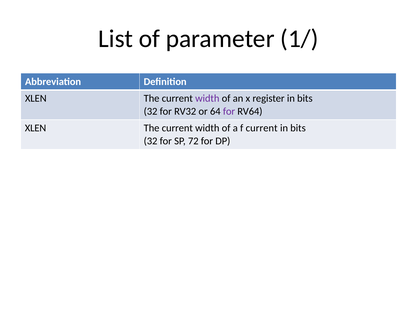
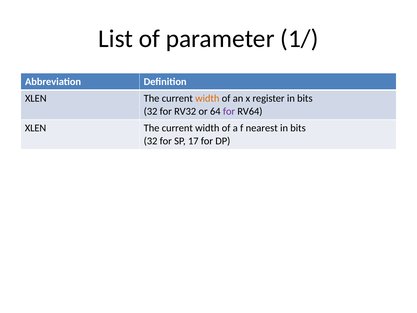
width at (207, 98) colour: purple -> orange
f current: current -> nearest
72: 72 -> 17
